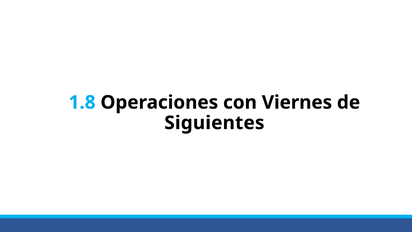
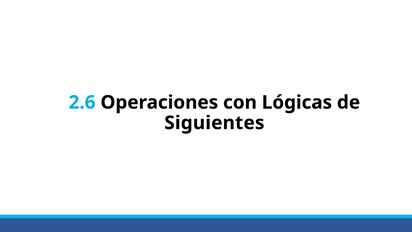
1.8: 1.8 -> 2.6
Viernes: Viernes -> Lógicas
